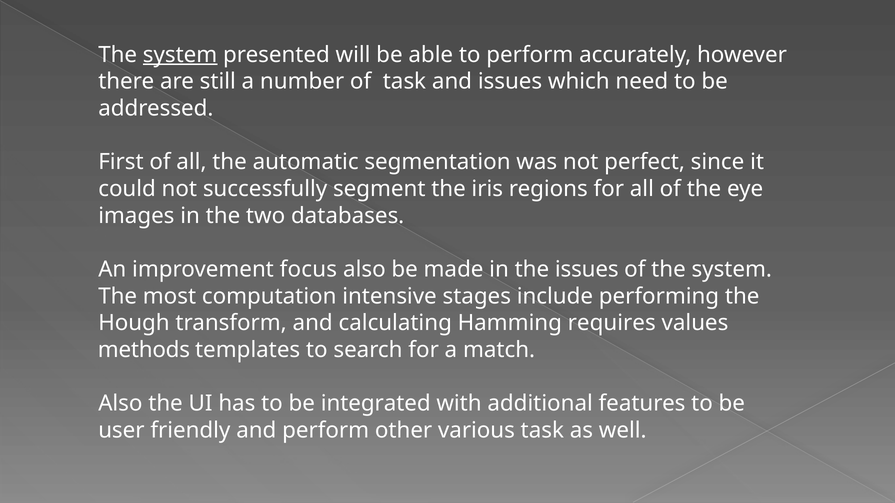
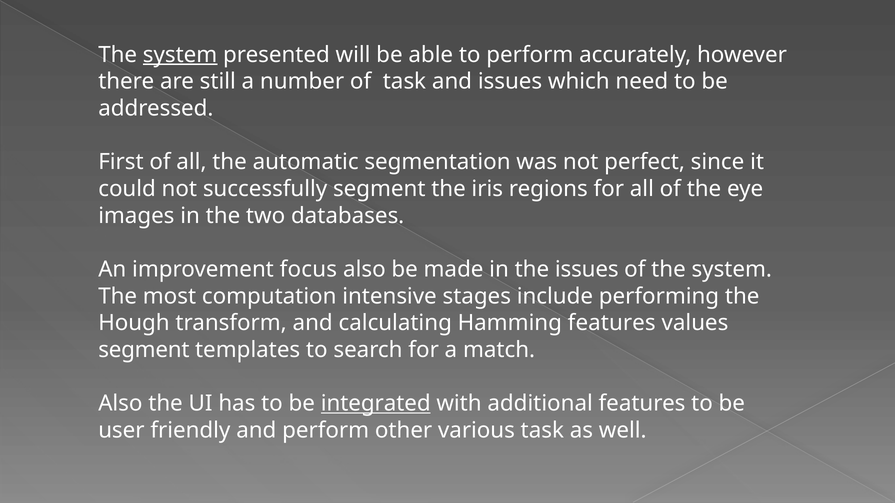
Hamming requires: requires -> features
methods at (144, 350): methods -> segment
integrated underline: none -> present
